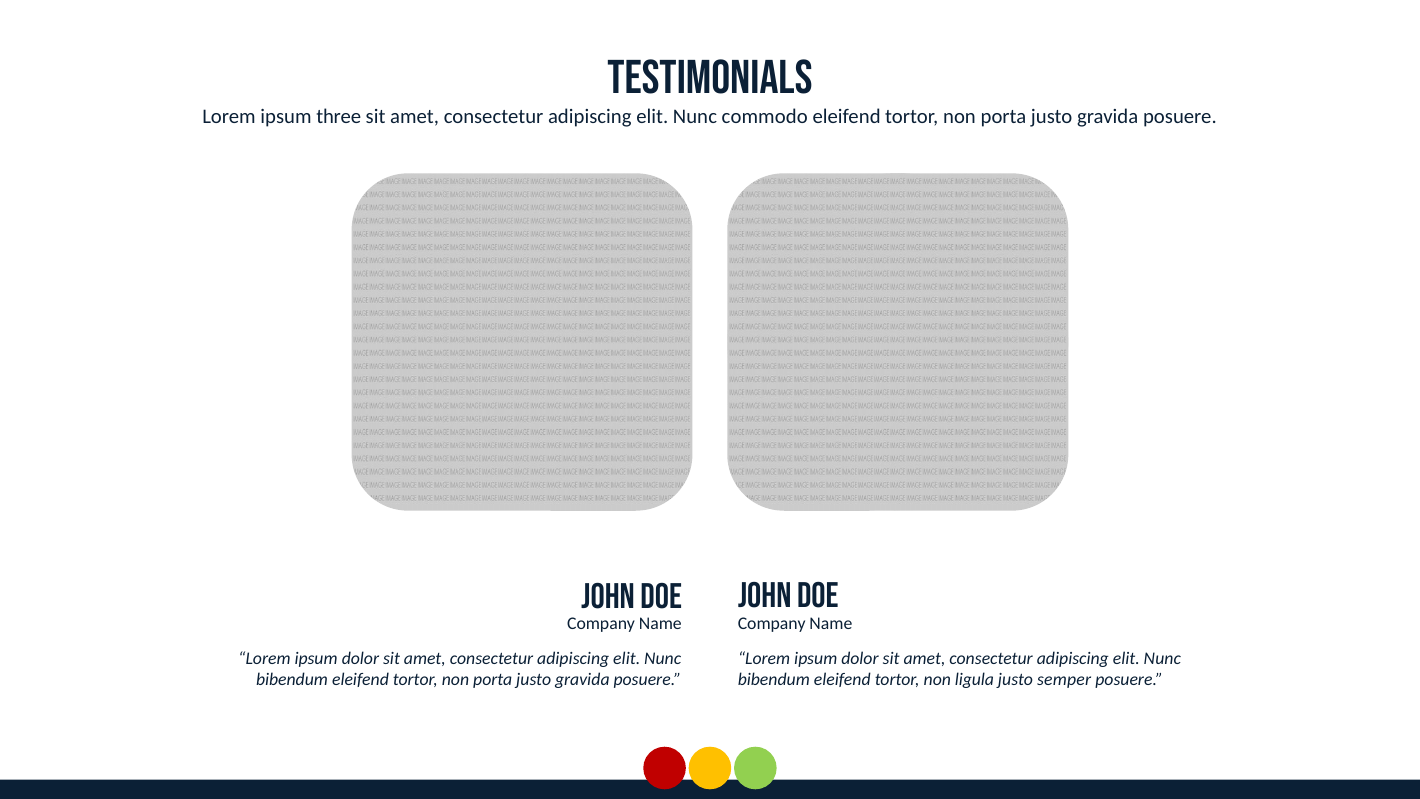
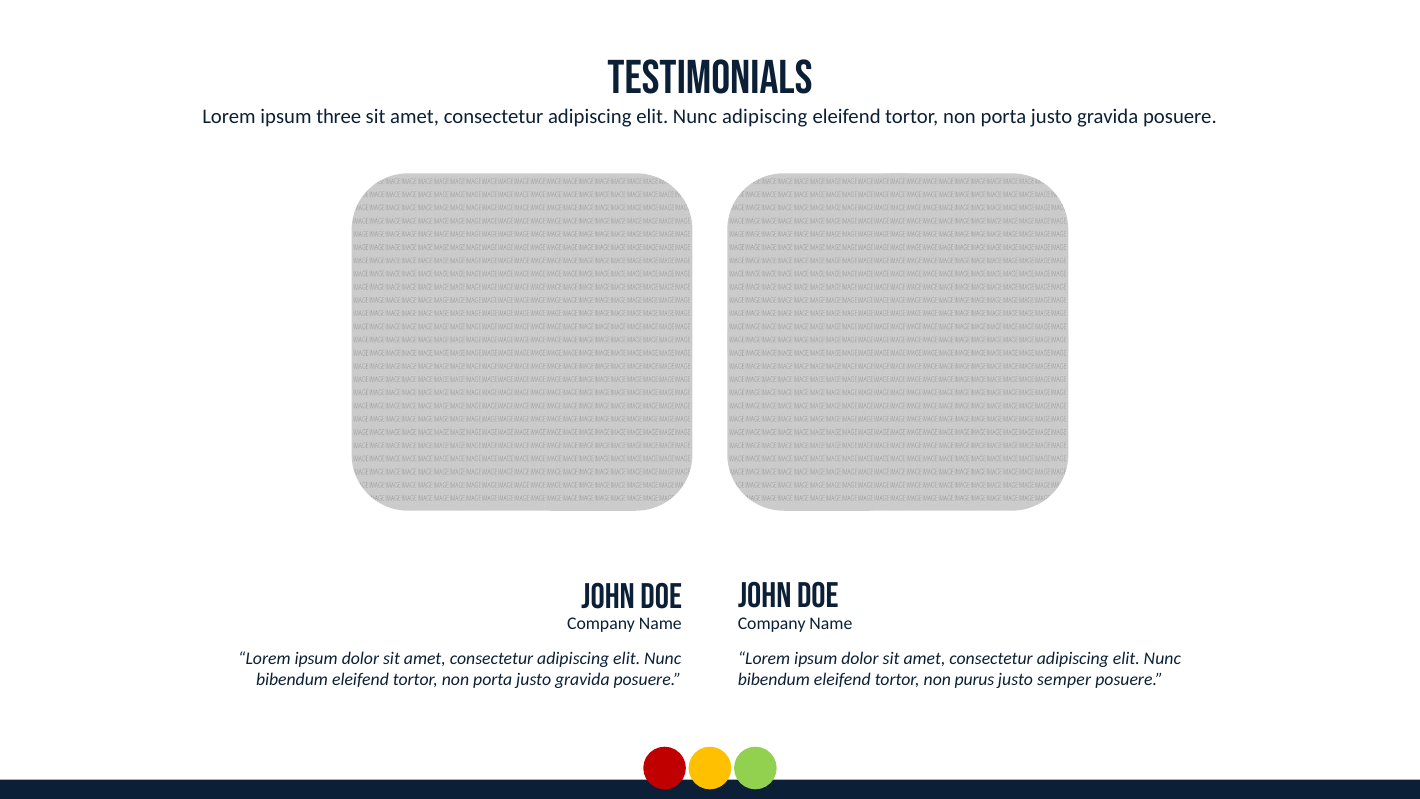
Nunc commodo: commodo -> adipiscing
ligula: ligula -> purus
